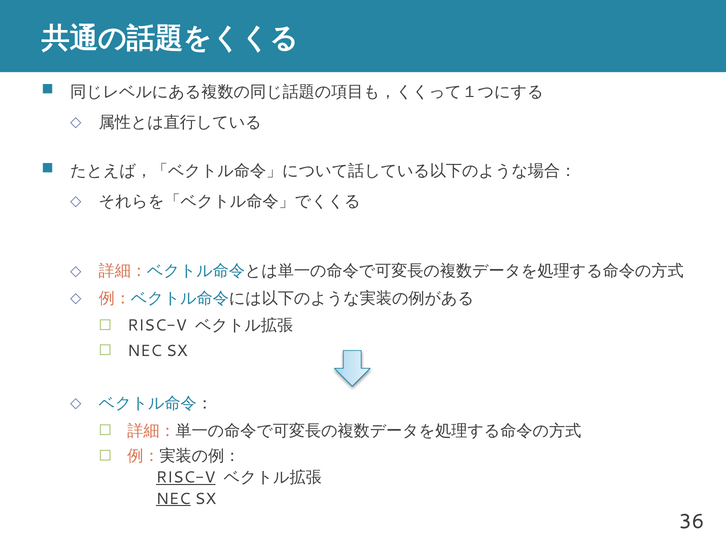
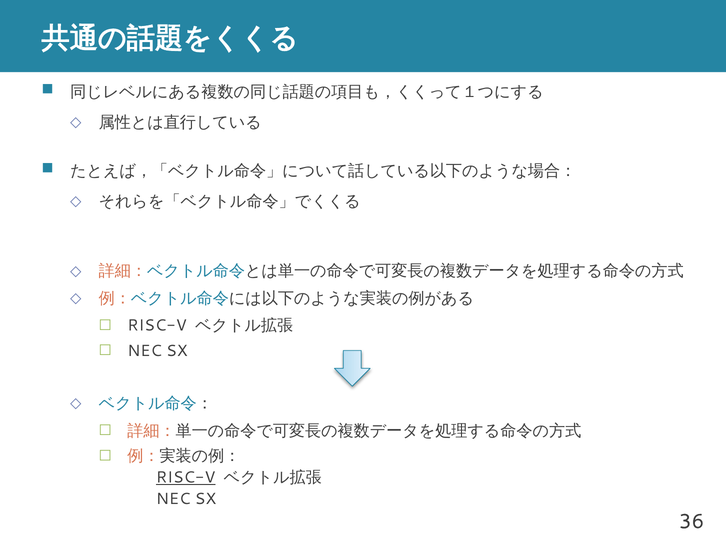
NEC at (173, 499) underline: present -> none
